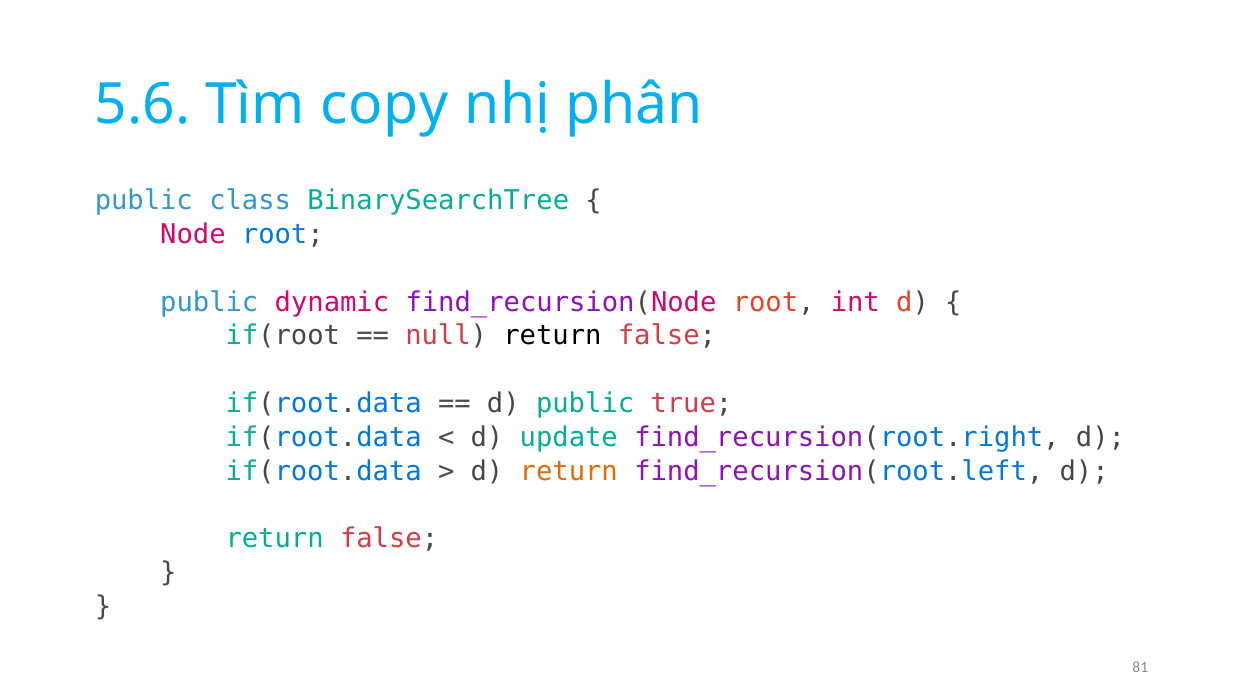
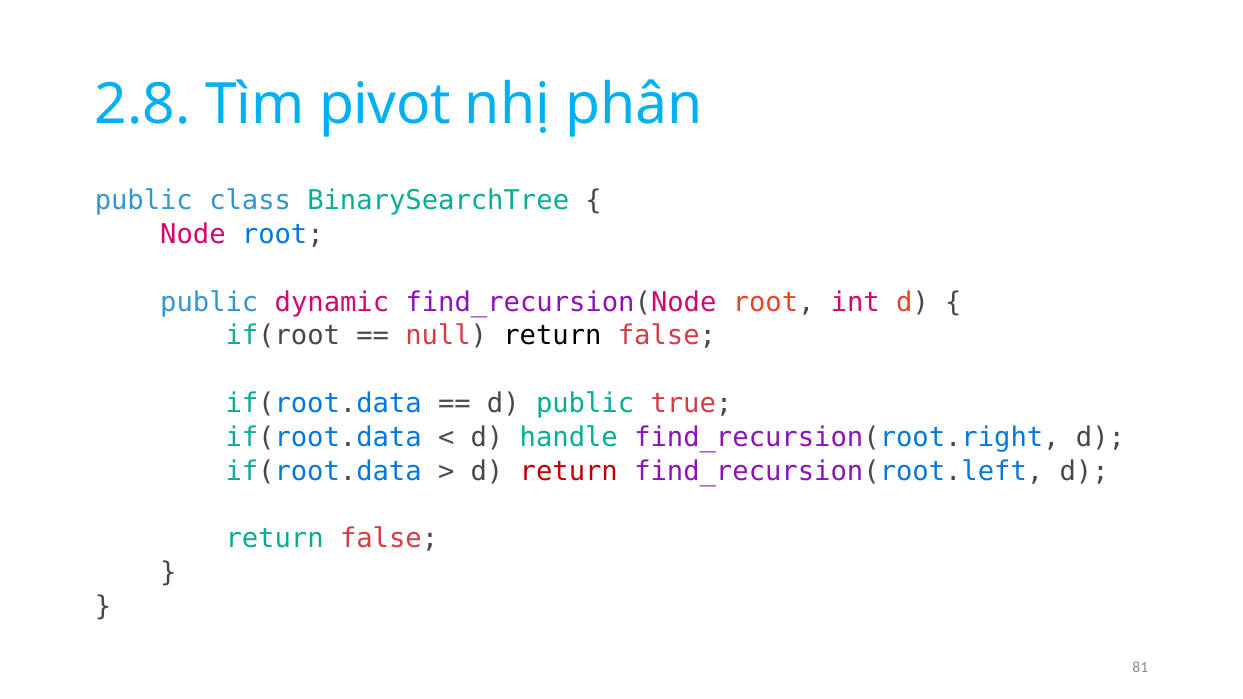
5.6: 5.6 -> 2.8
copy: copy -> pivot
update: update -> handle
return at (569, 471) colour: orange -> red
